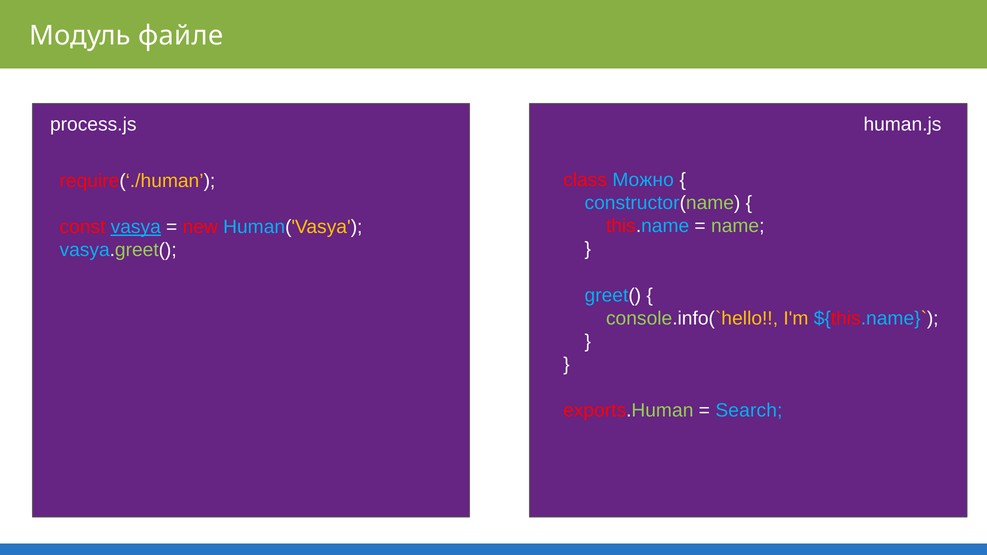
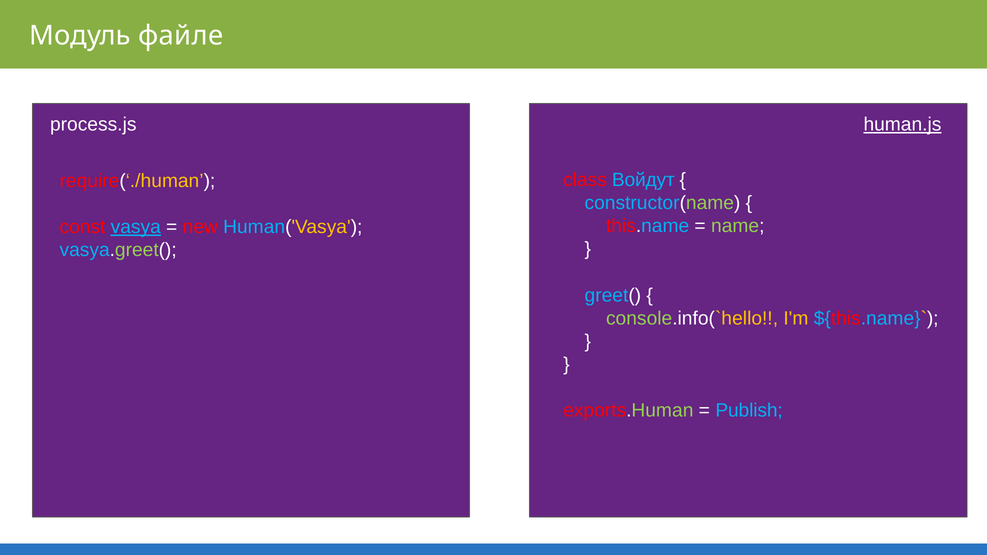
human.js underline: none -> present
Можно: Можно -> Войдут
Search: Search -> Publish
